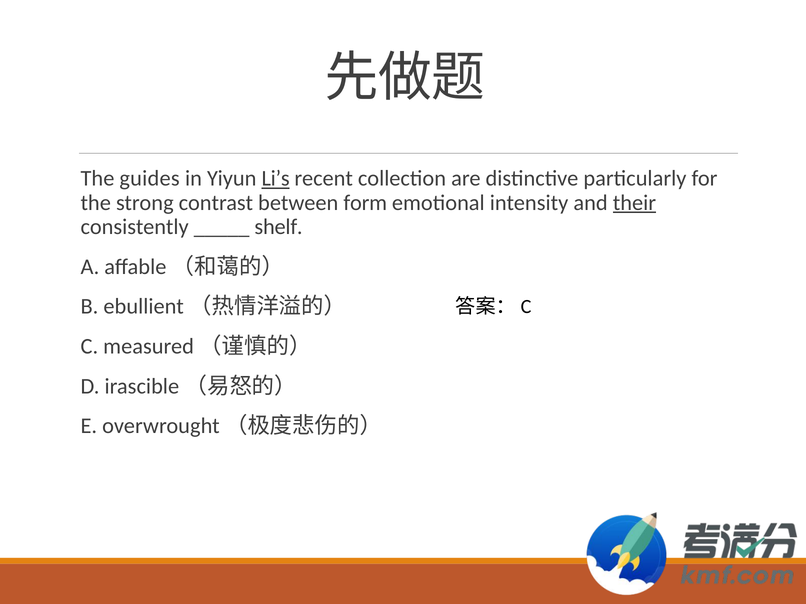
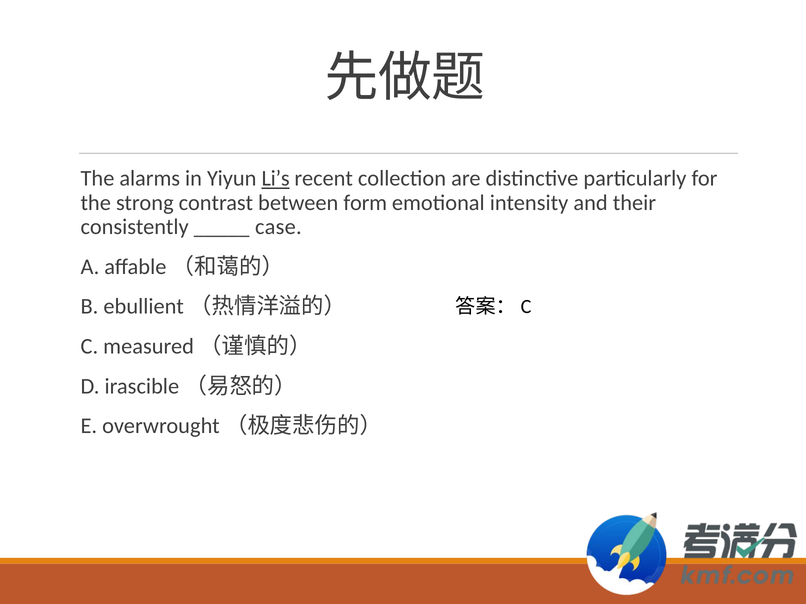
guides: guides -> alarms
their underline: present -> none
shelf: shelf -> case
